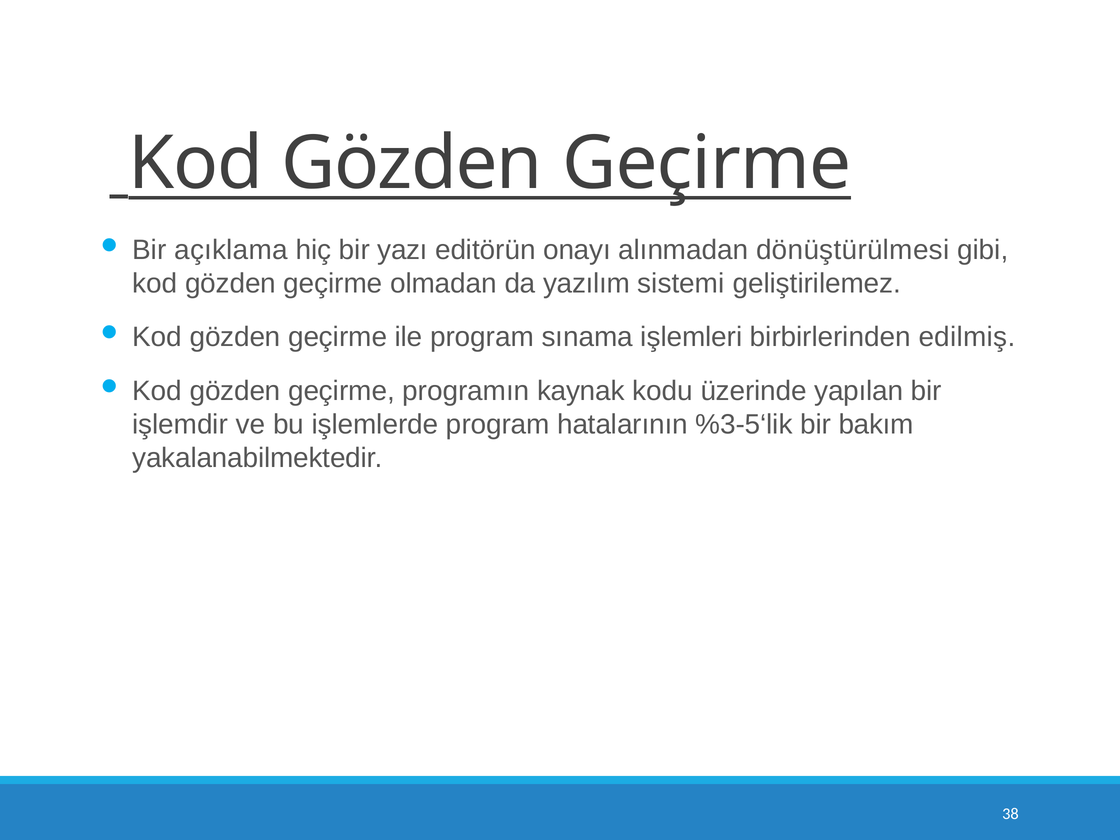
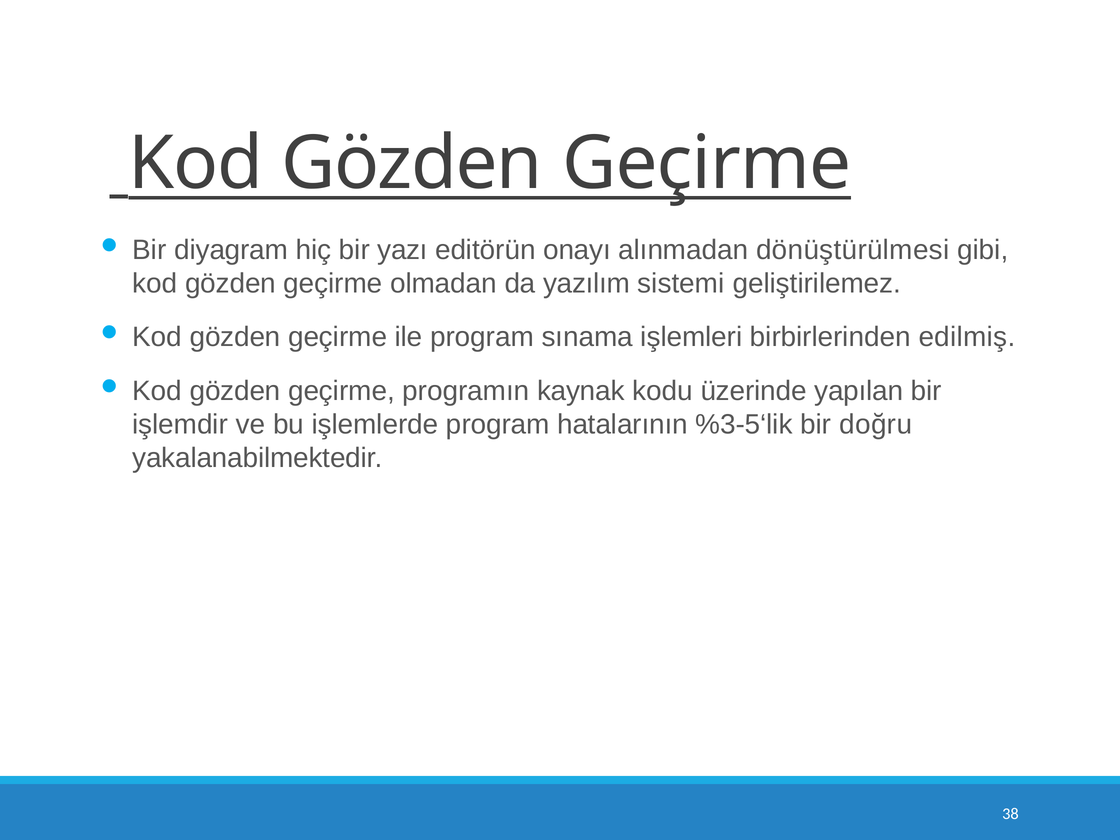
açıklama: açıklama -> diyagram
bakım: bakım -> doğru
